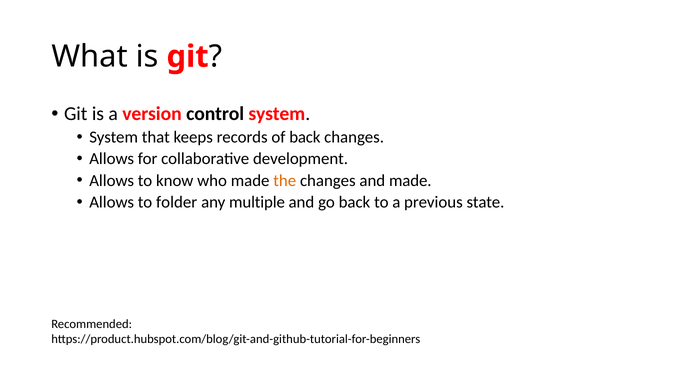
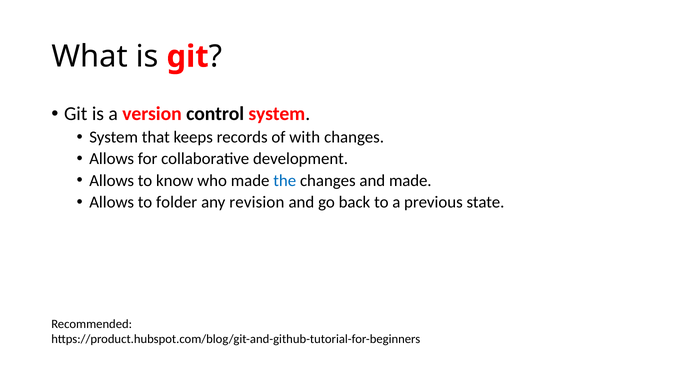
of back: back -> with
the colour: orange -> blue
multiple: multiple -> revision
